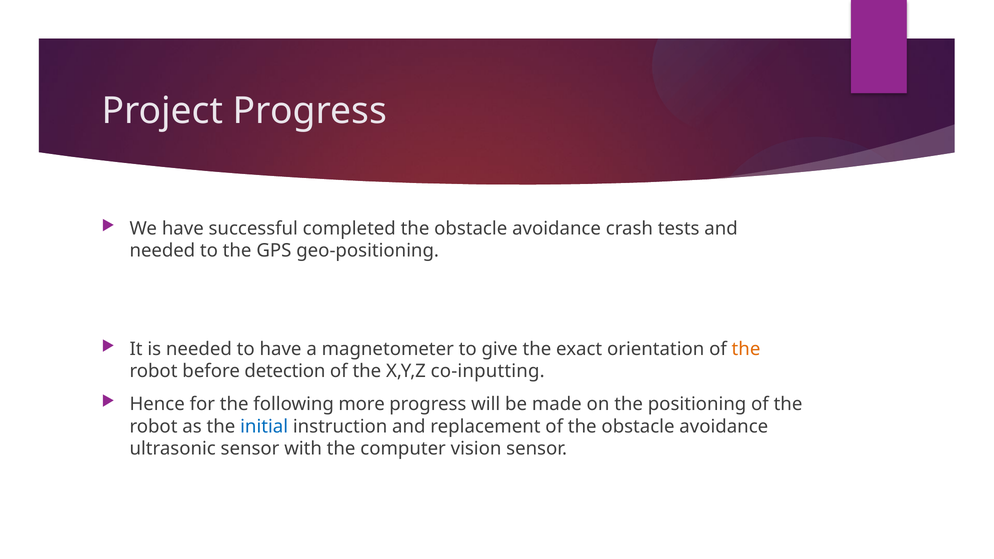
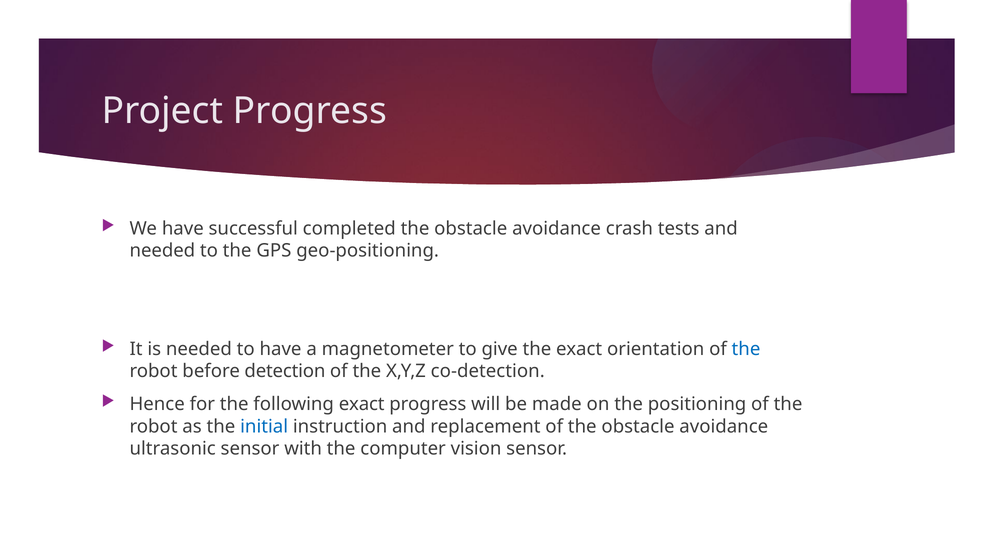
the at (746, 349) colour: orange -> blue
co-inputting: co-inputting -> co-detection
following more: more -> exact
